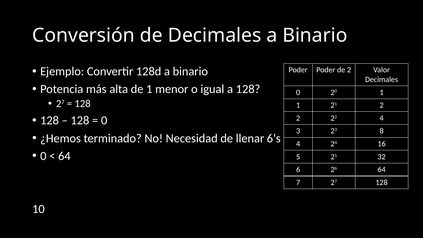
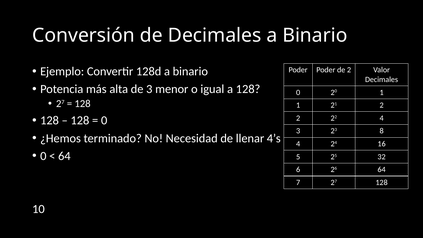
de 1: 1 -> 3
6’s: 6’s -> 4’s
